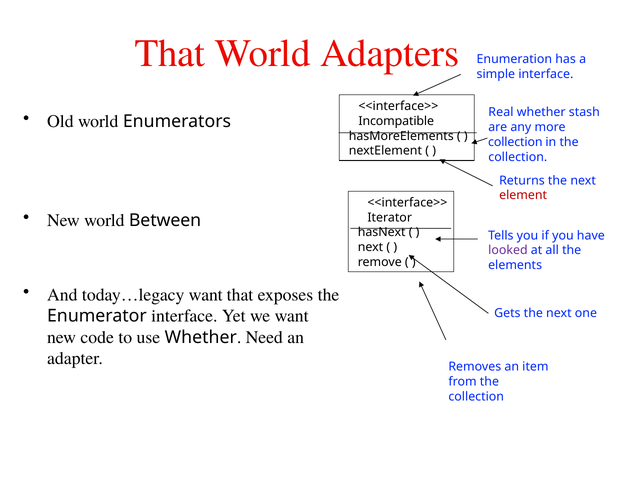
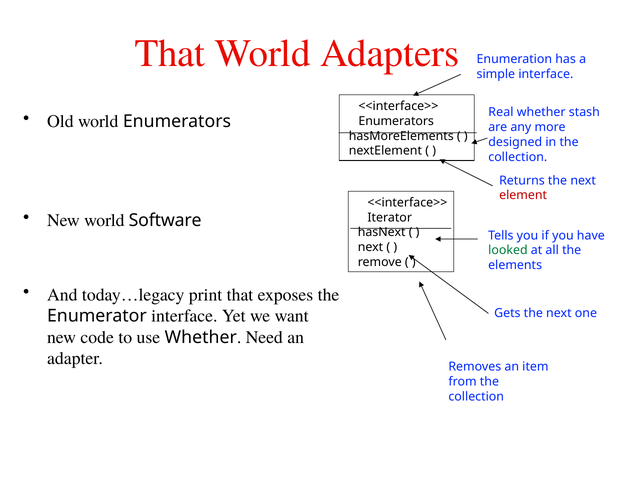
Incompatible at (396, 121): Incompatible -> Enumerators
collection at (515, 142): collection -> designed
Between: Between -> Software
looked colour: purple -> green
today…legacy want: want -> print
